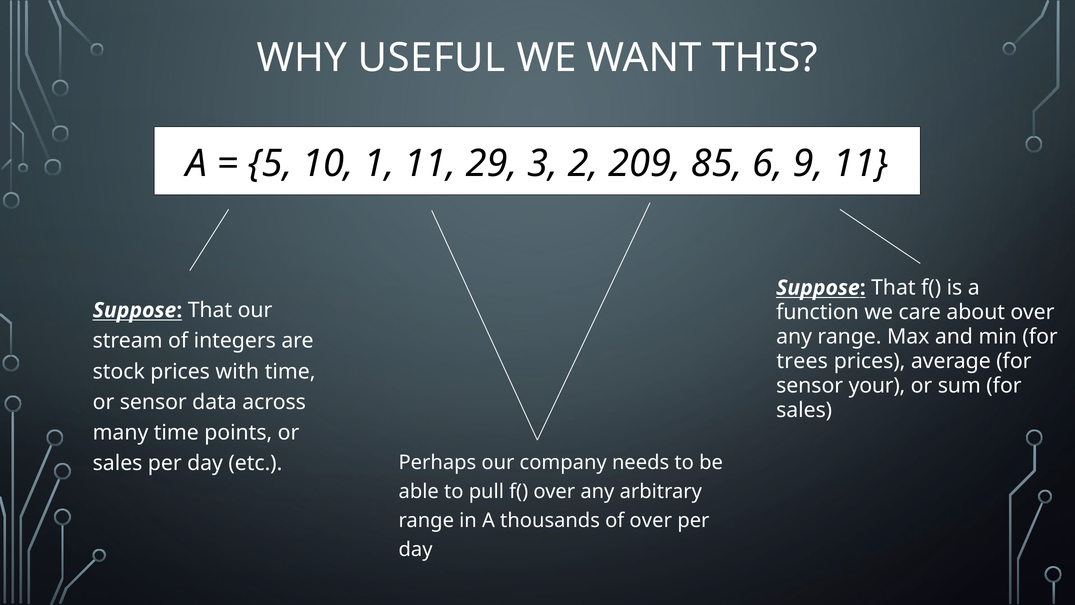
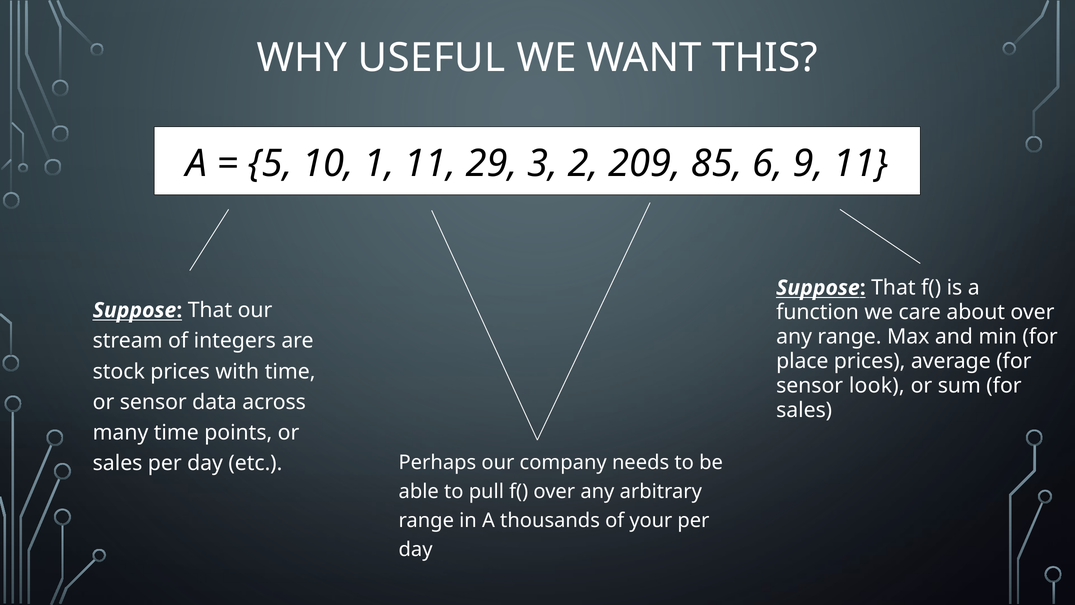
trees: trees -> place
your: your -> look
of over: over -> your
